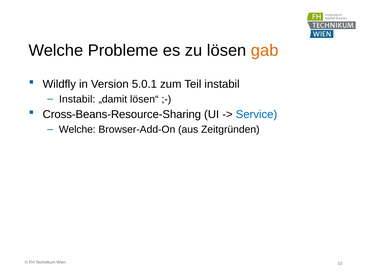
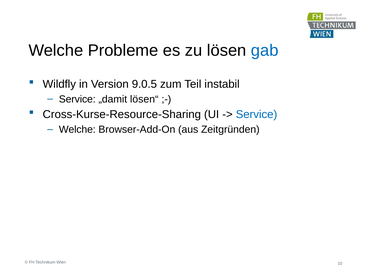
gab colour: orange -> blue
5.0.1: 5.0.1 -> 9.0.5
Instabil at (77, 99): Instabil -> Service
Cross-Beans-Resource-Sharing: Cross-Beans-Resource-Sharing -> Cross-Kurse-Resource-Sharing
